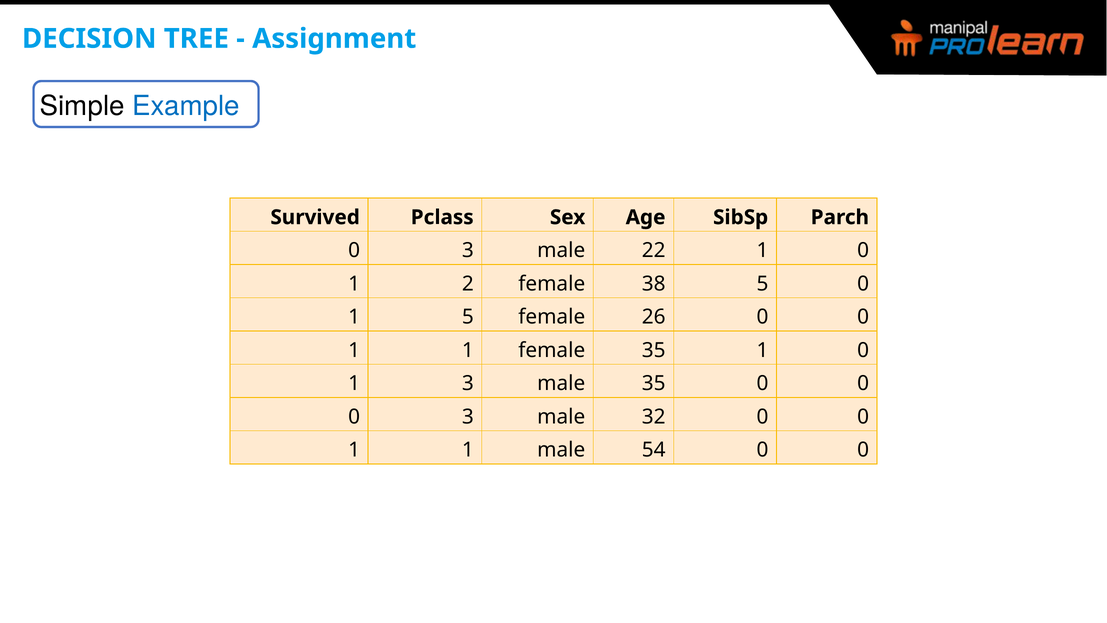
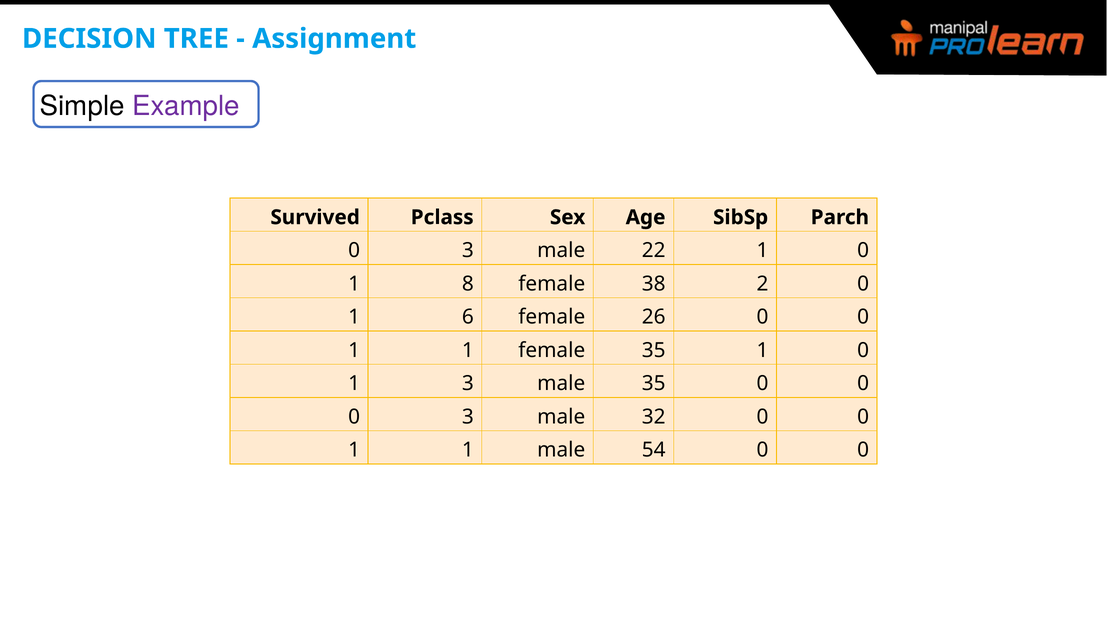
Example colour: blue -> purple
2: 2 -> 8
38 5: 5 -> 2
1 5: 5 -> 6
